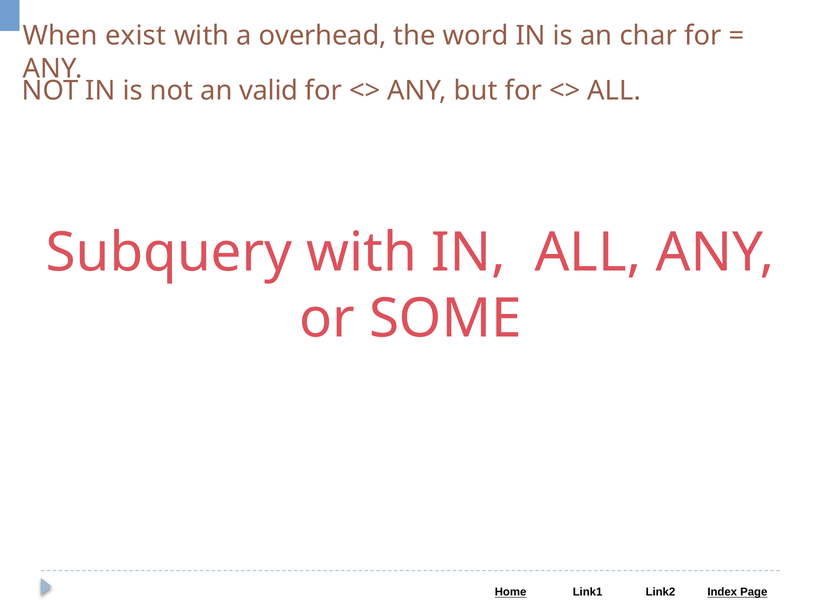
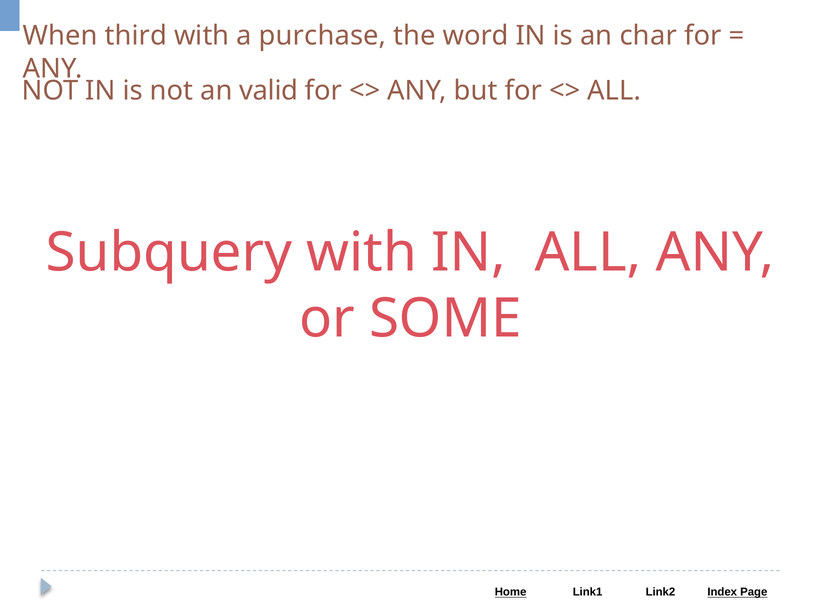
exist: exist -> third
overhead: overhead -> purchase
